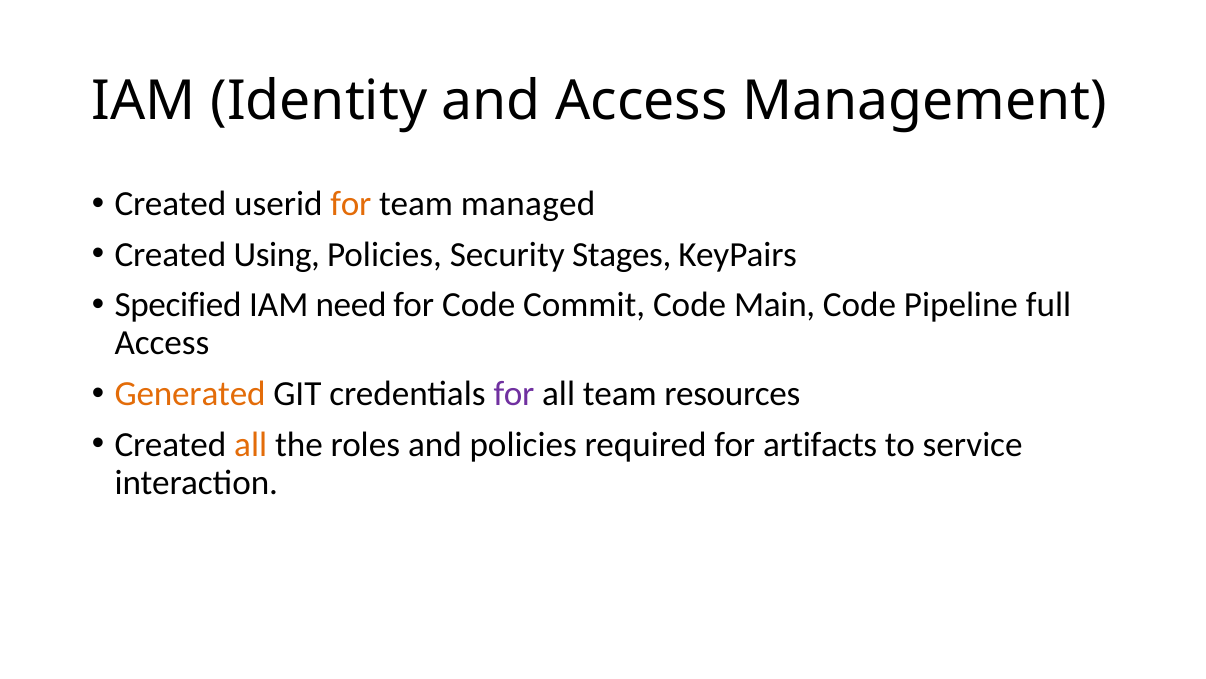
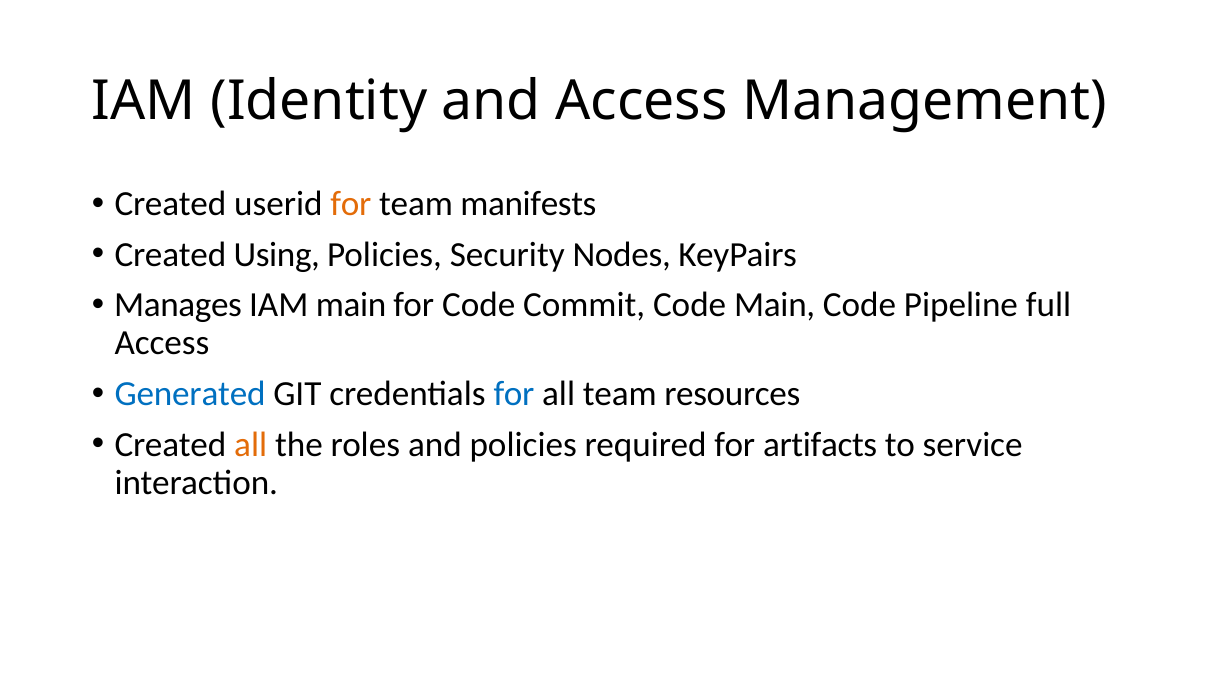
managed: managed -> manifests
Stages: Stages -> Nodes
Specified: Specified -> Manages
IAM need: need -> main
Generated colour: orange -> blue
for at (514, 394) colour: purple -> blue
